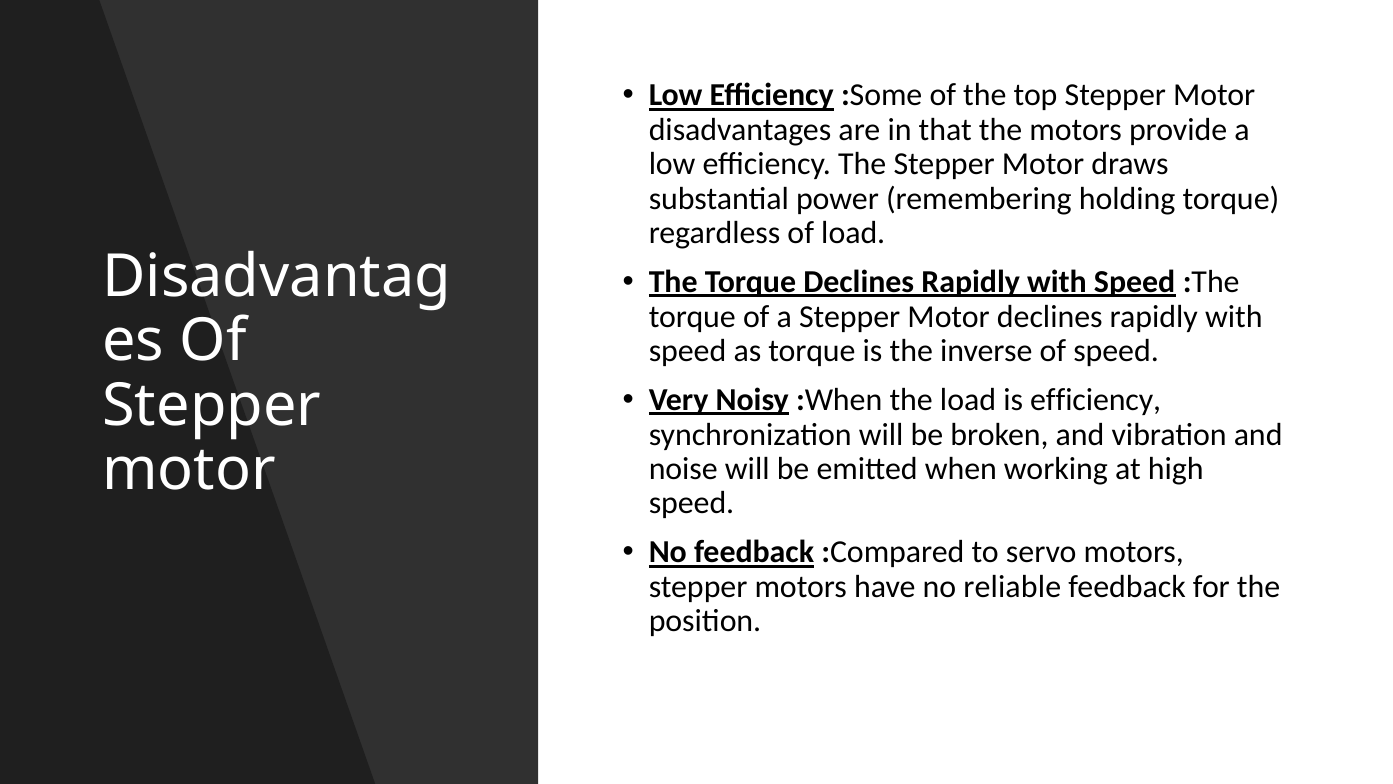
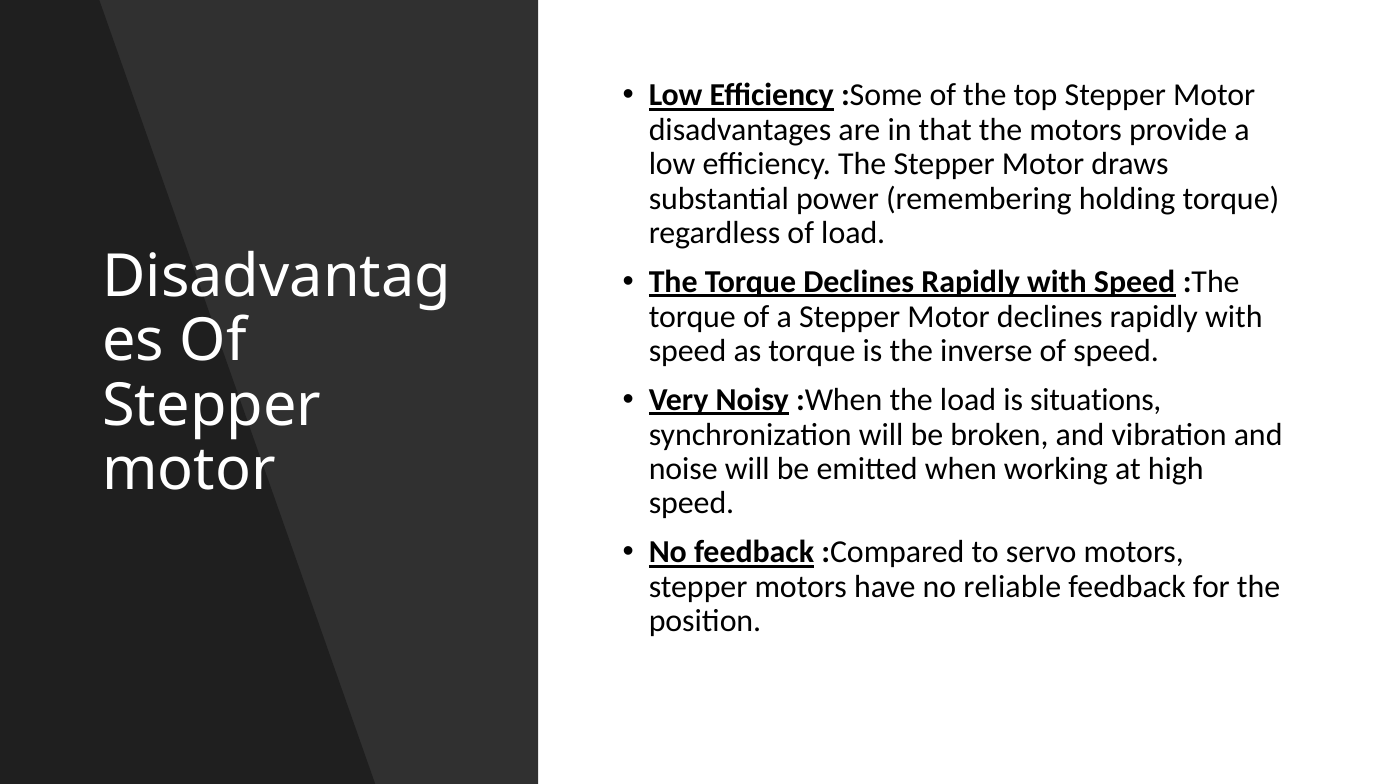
is efficiency: efficiency -> situations
